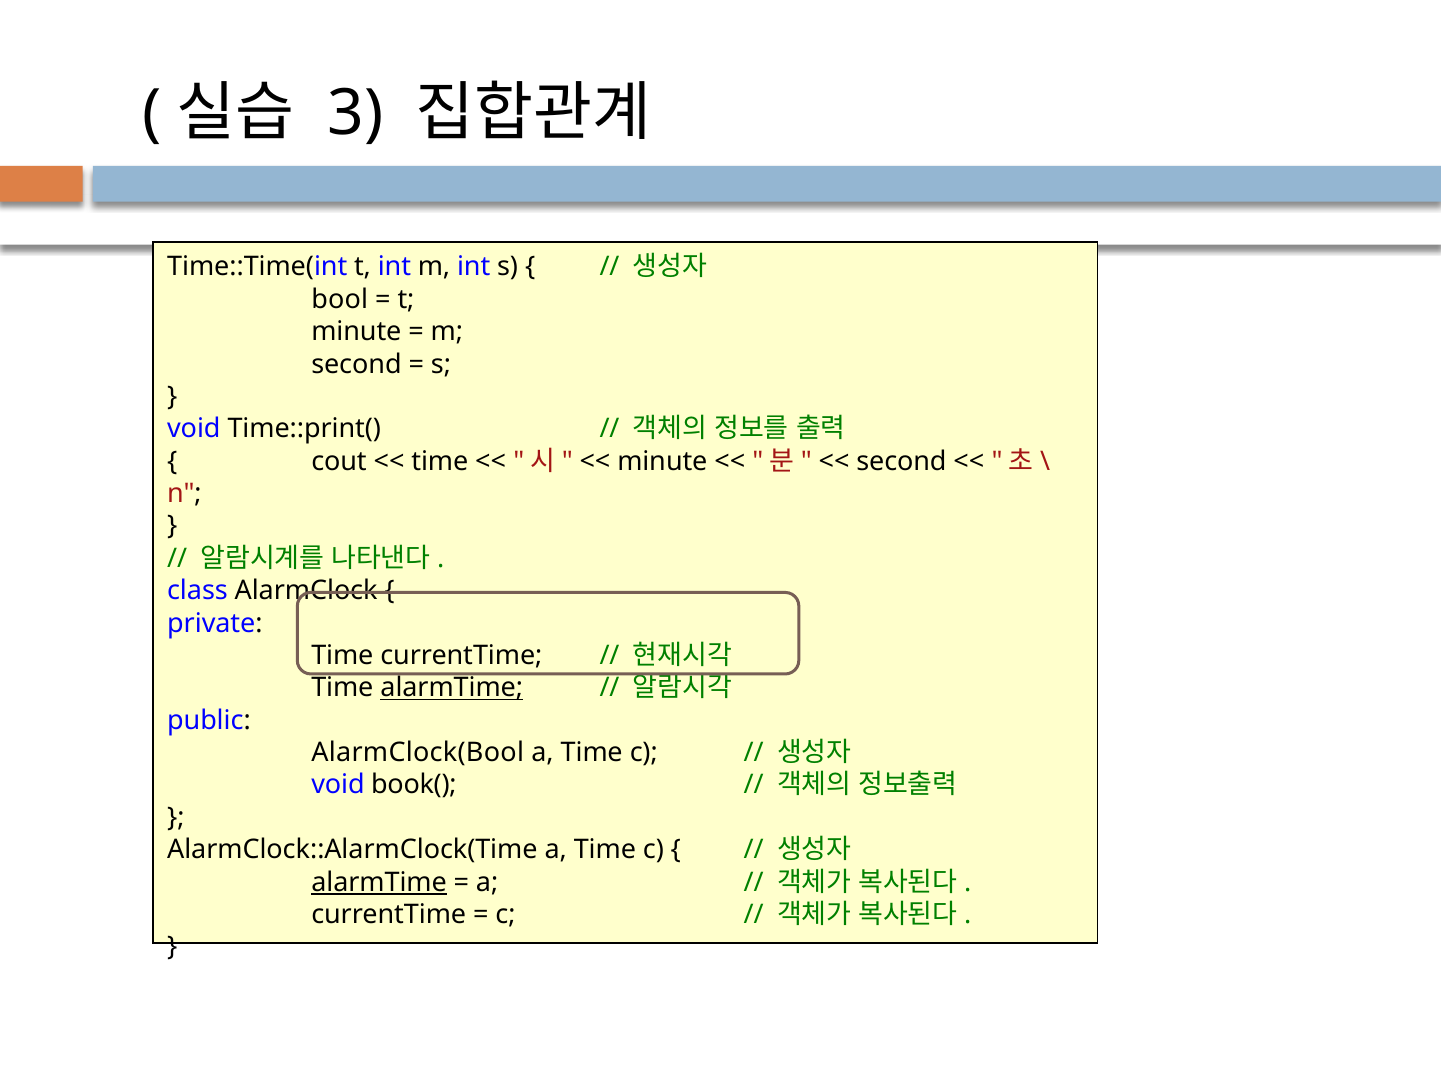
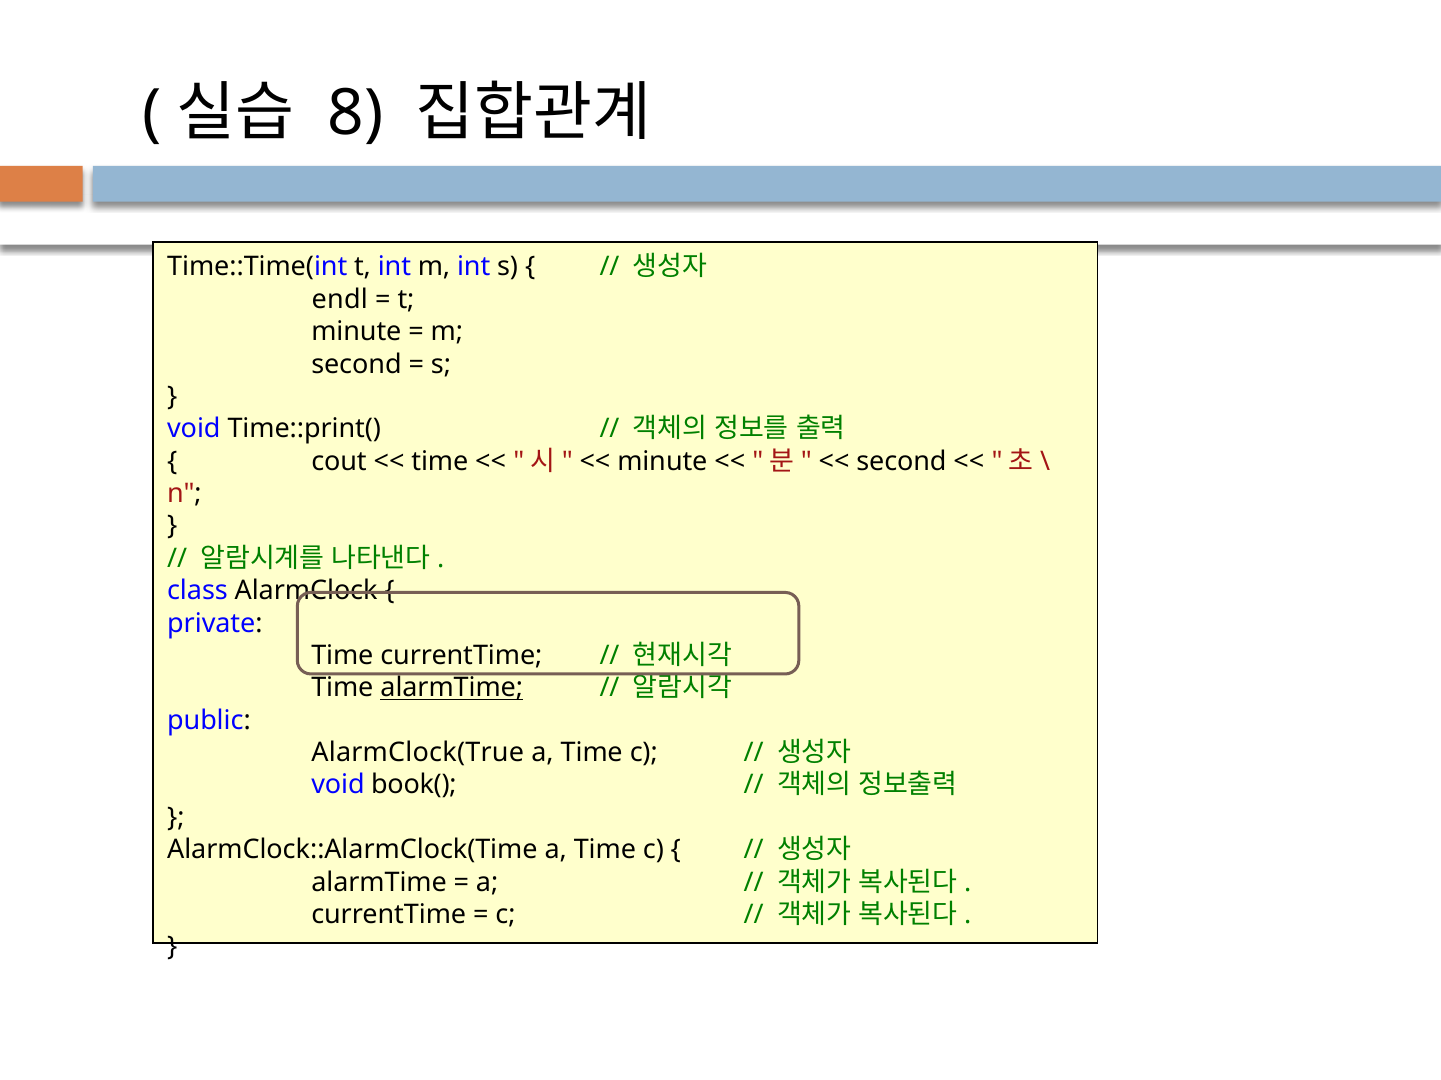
3: 3 -> 8
bool: bool -> endl
AlarmClock(Bool: AlarmClock(Bool -> AlarmClock(True
alarmTime at (379, 883) underline: present -> none
